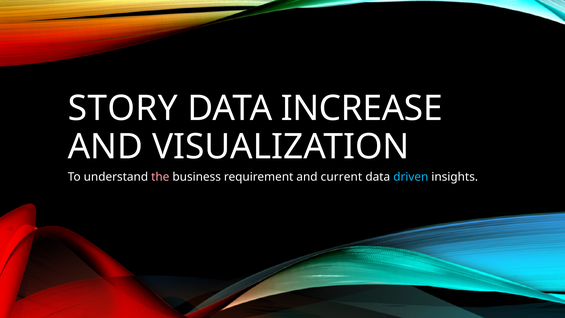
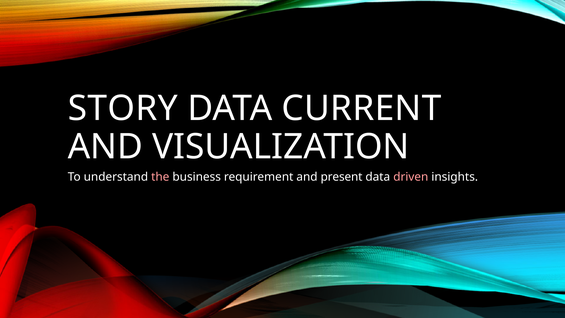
INCREASE: INCREASE -> CURRENT
current: current -> present
driven colour: light blue -> pink
